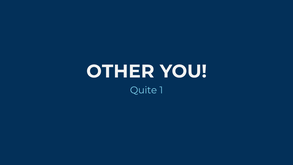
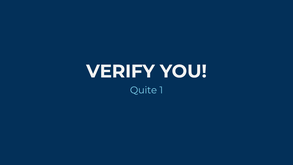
OTHER: OTHER -> VERIFY
